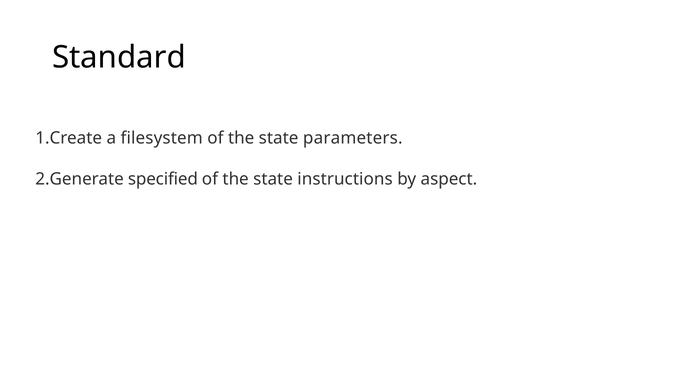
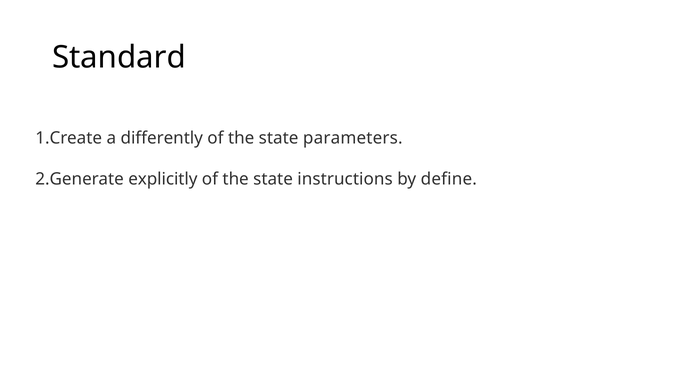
filesystem: filesystem -> differently
specified: specified -> explicitly
aspect: aspect -> define
